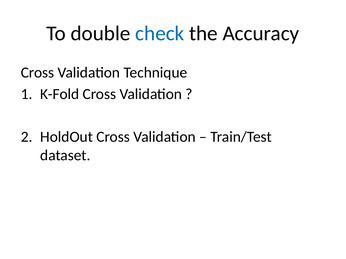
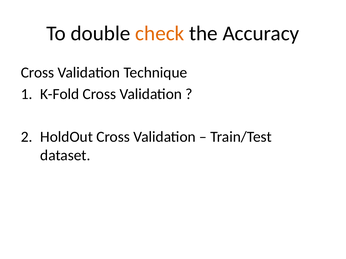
check colour: blue -> orange
